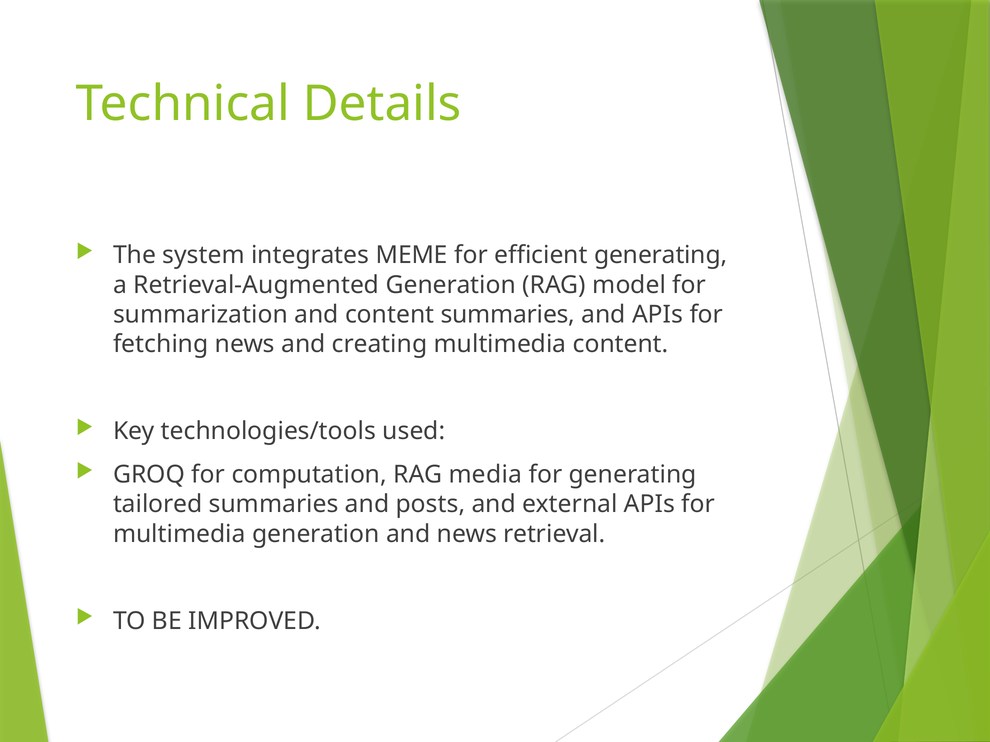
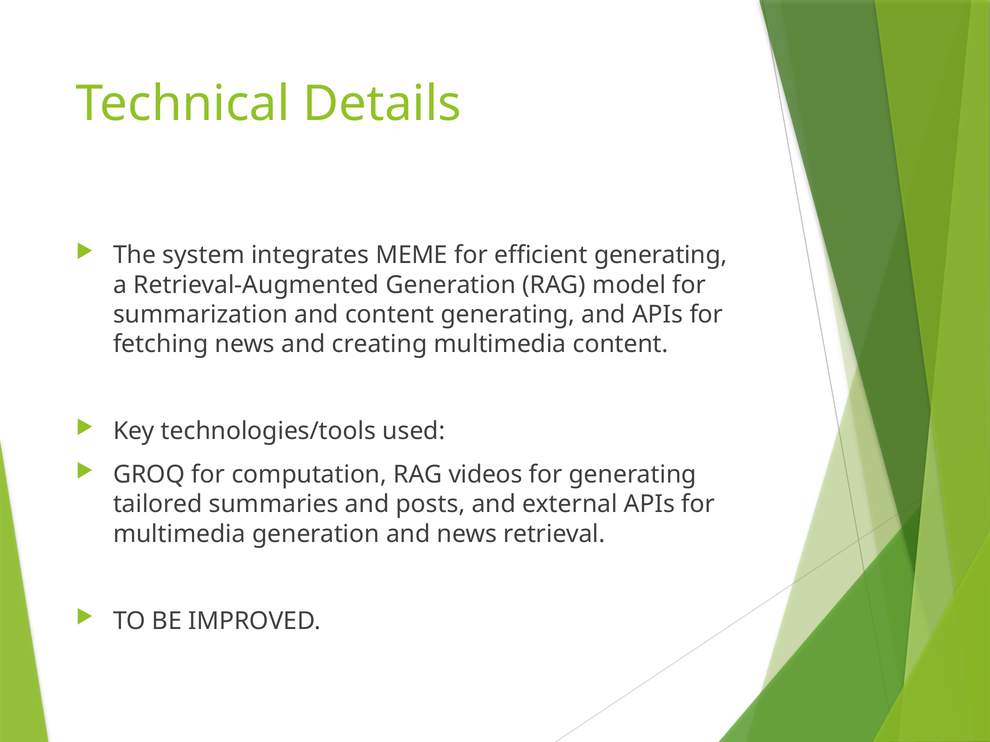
content summaries: summaries -> generating
media: media -> videos
